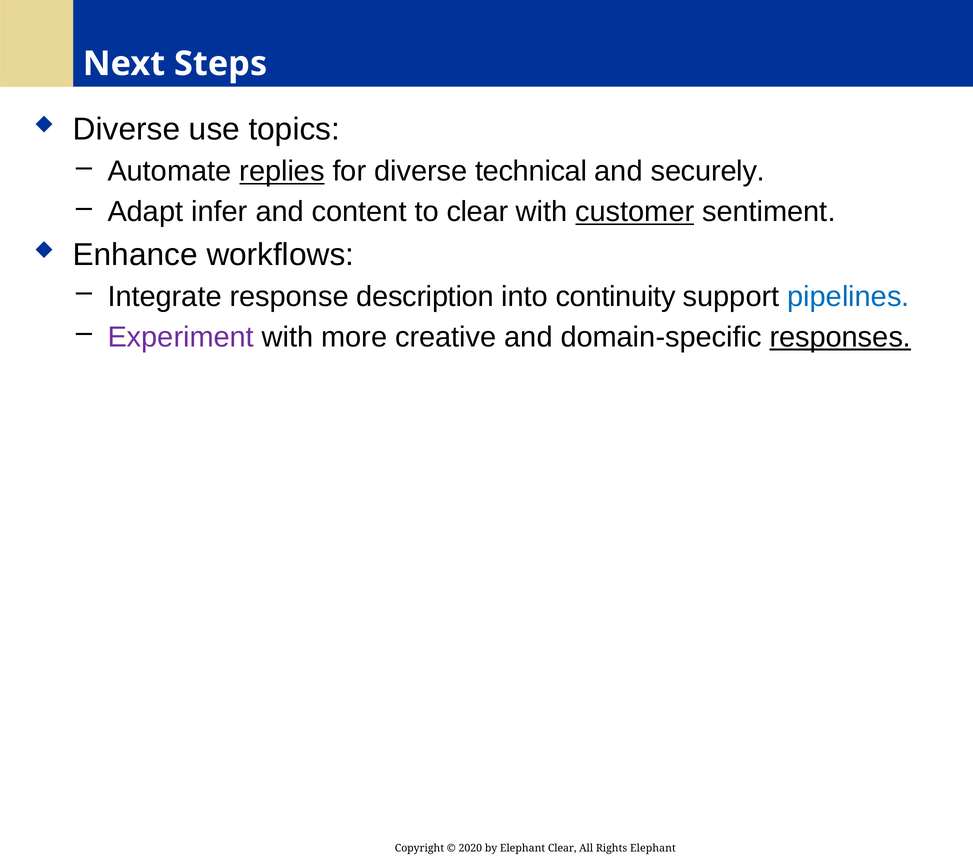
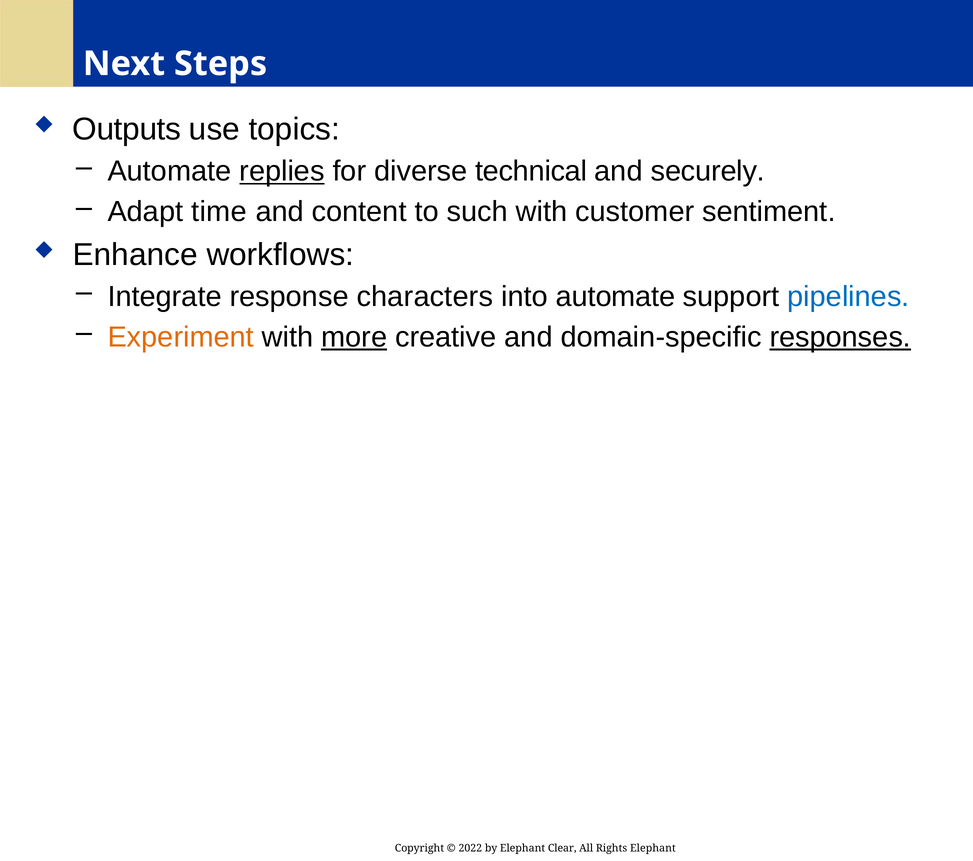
Diverse at (126, 129): Diverse -> Outputs
infer: infer -> time
to clear: clear -> such
customer underline: present -> none
description: description -> characters
into continuity: continuity -> automate
Experiment colour: purple -> orange
more underline: none -> present
2020: 2020 -> 2022
